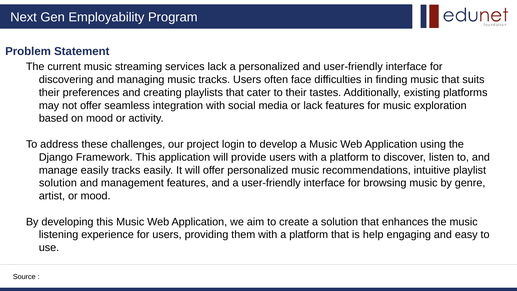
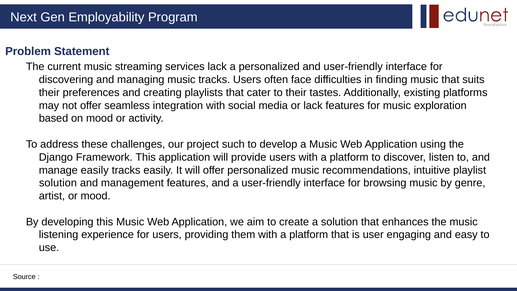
login: login -> such
help: help -> user
